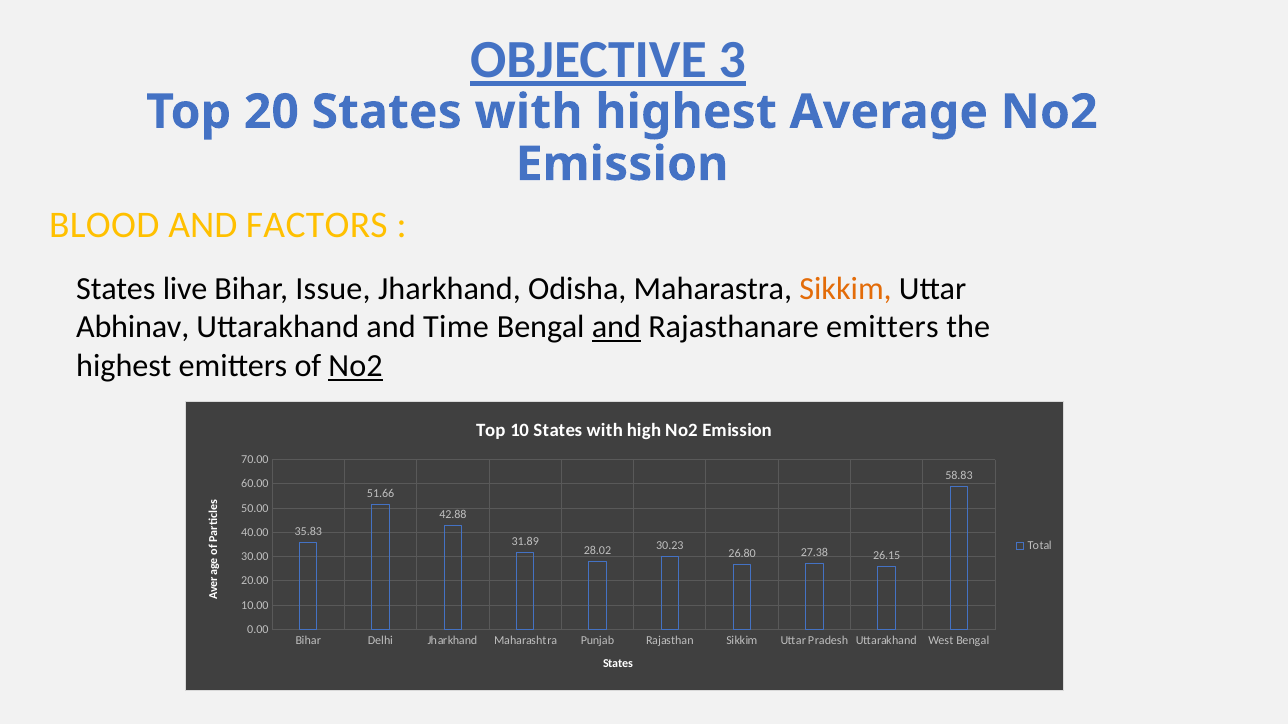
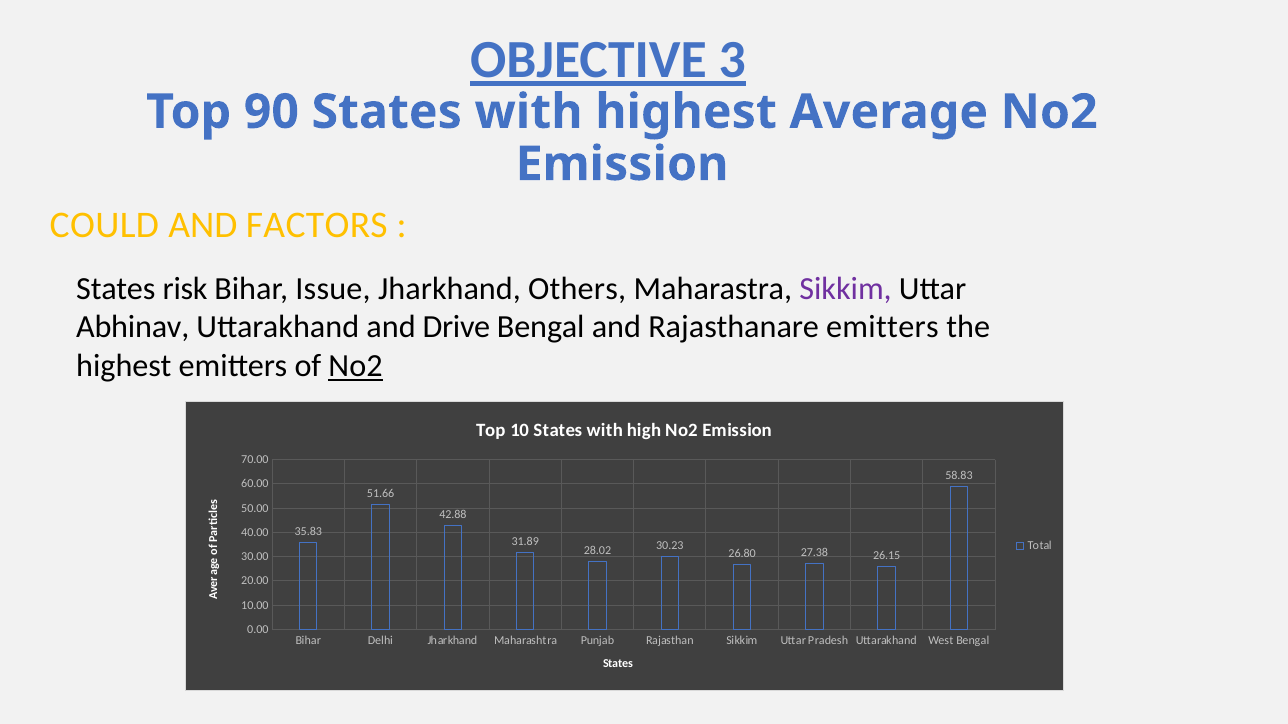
20: 20 -> 90
BLOOD: BLOOD -> COULD
live: live -> risk
Odisha: Odisha -> Others
Sikkim at (846, 289) colour: orange -> purple
Time: Time -> Drive
and at (616, 327) underline: present -> none
